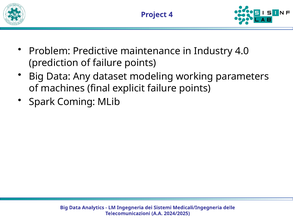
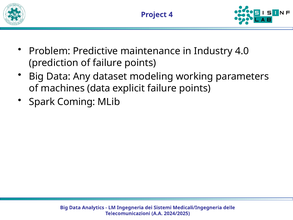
machines final: final -> data
